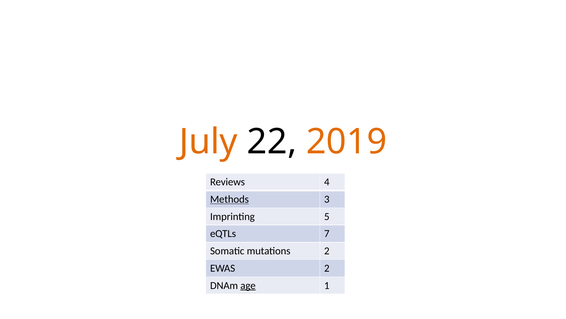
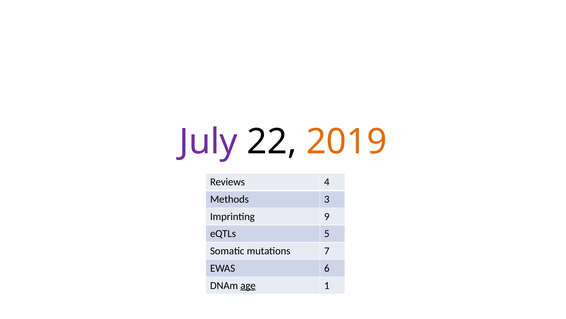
July colour: orange -> purple
Methods underline: present -> none
5: 5 -> 9
7: 7 -> 5
mutations 2: 2 -> 7
EWAS 2: 2 -> 6
